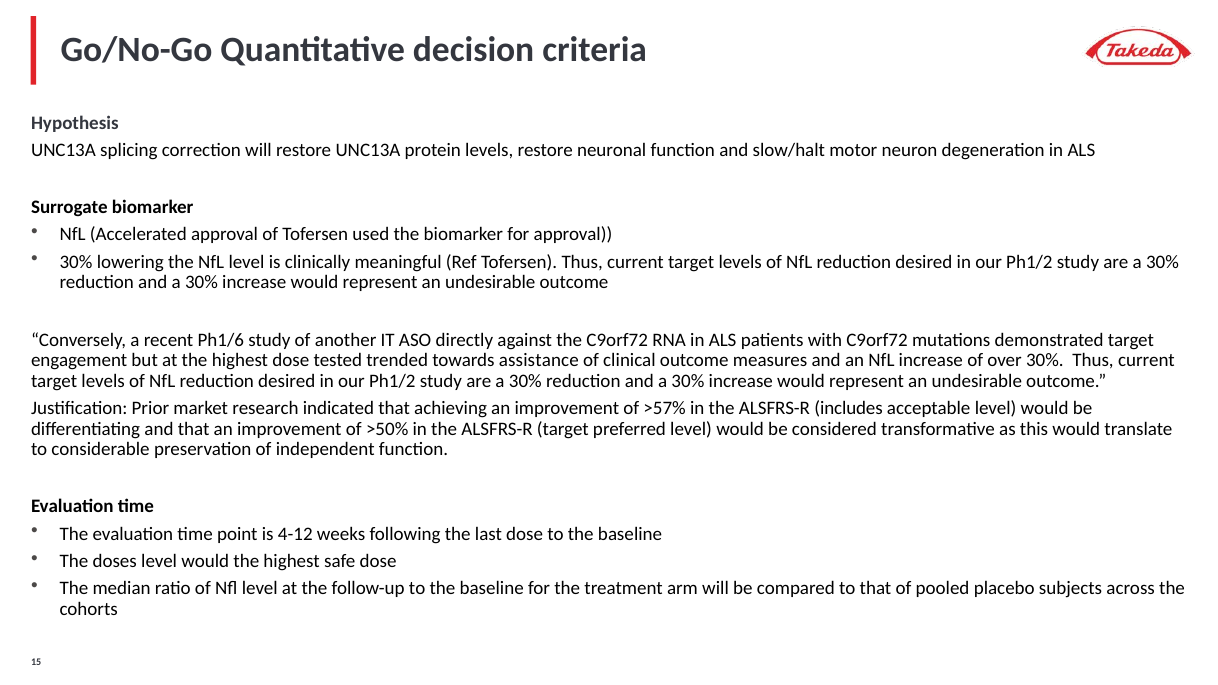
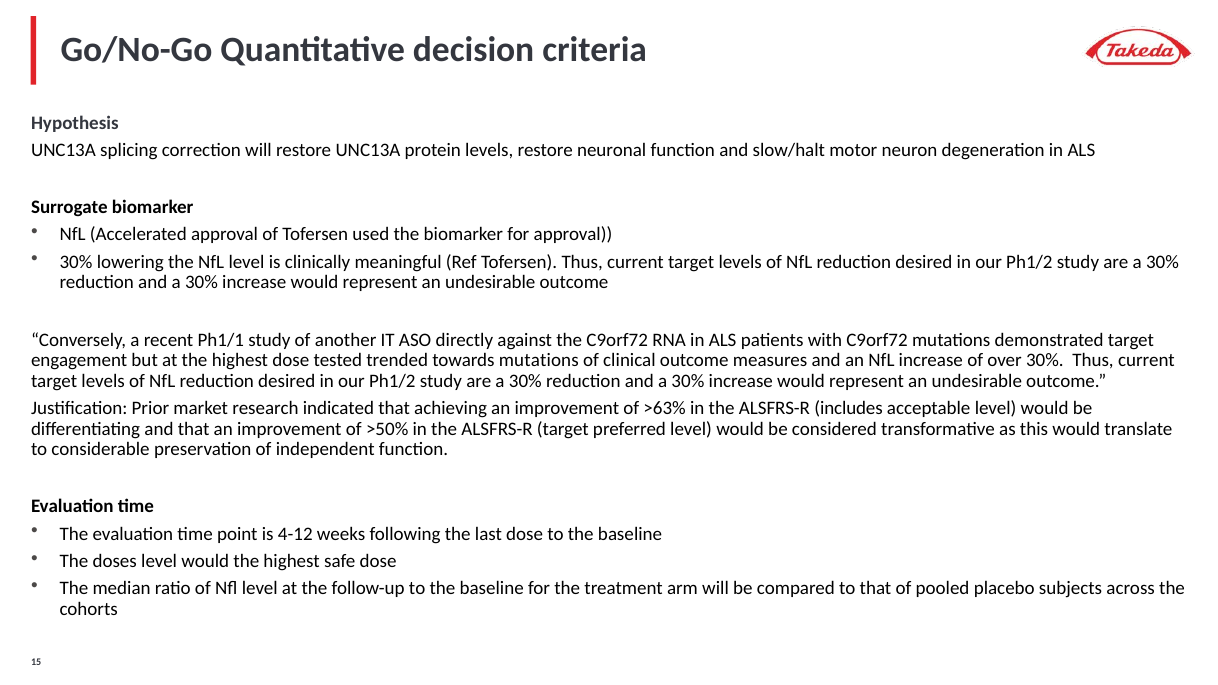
Ph1/6: Ph1/6 -> Ph1/1
towards assistance: assistance -> mutations
>57%: >57% -> >63%
